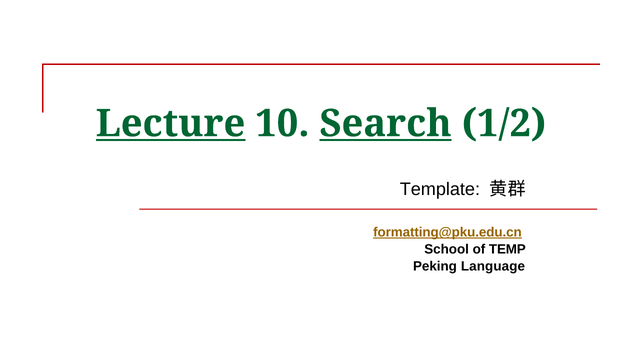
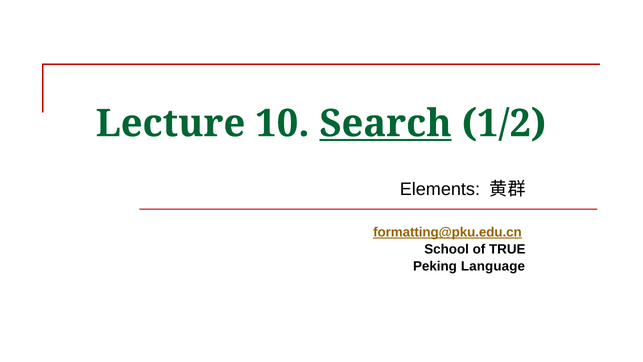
Lecture underline: present -> none
Template: Template -> Elements
TEMP: TEMP -> TRUE
